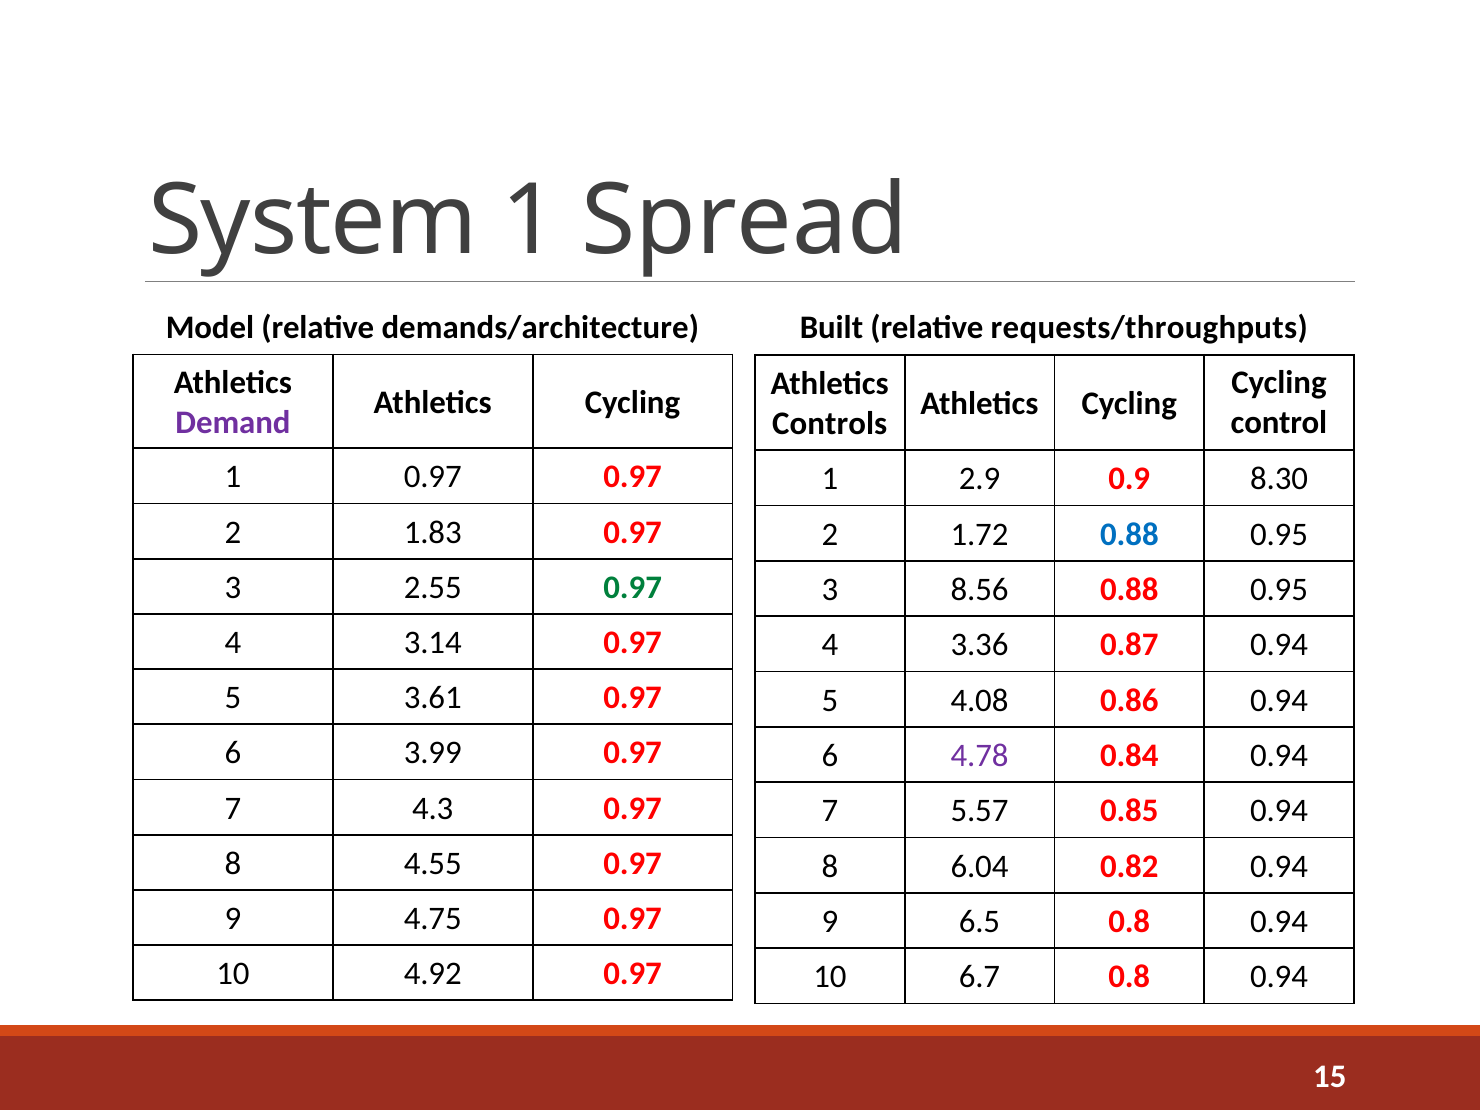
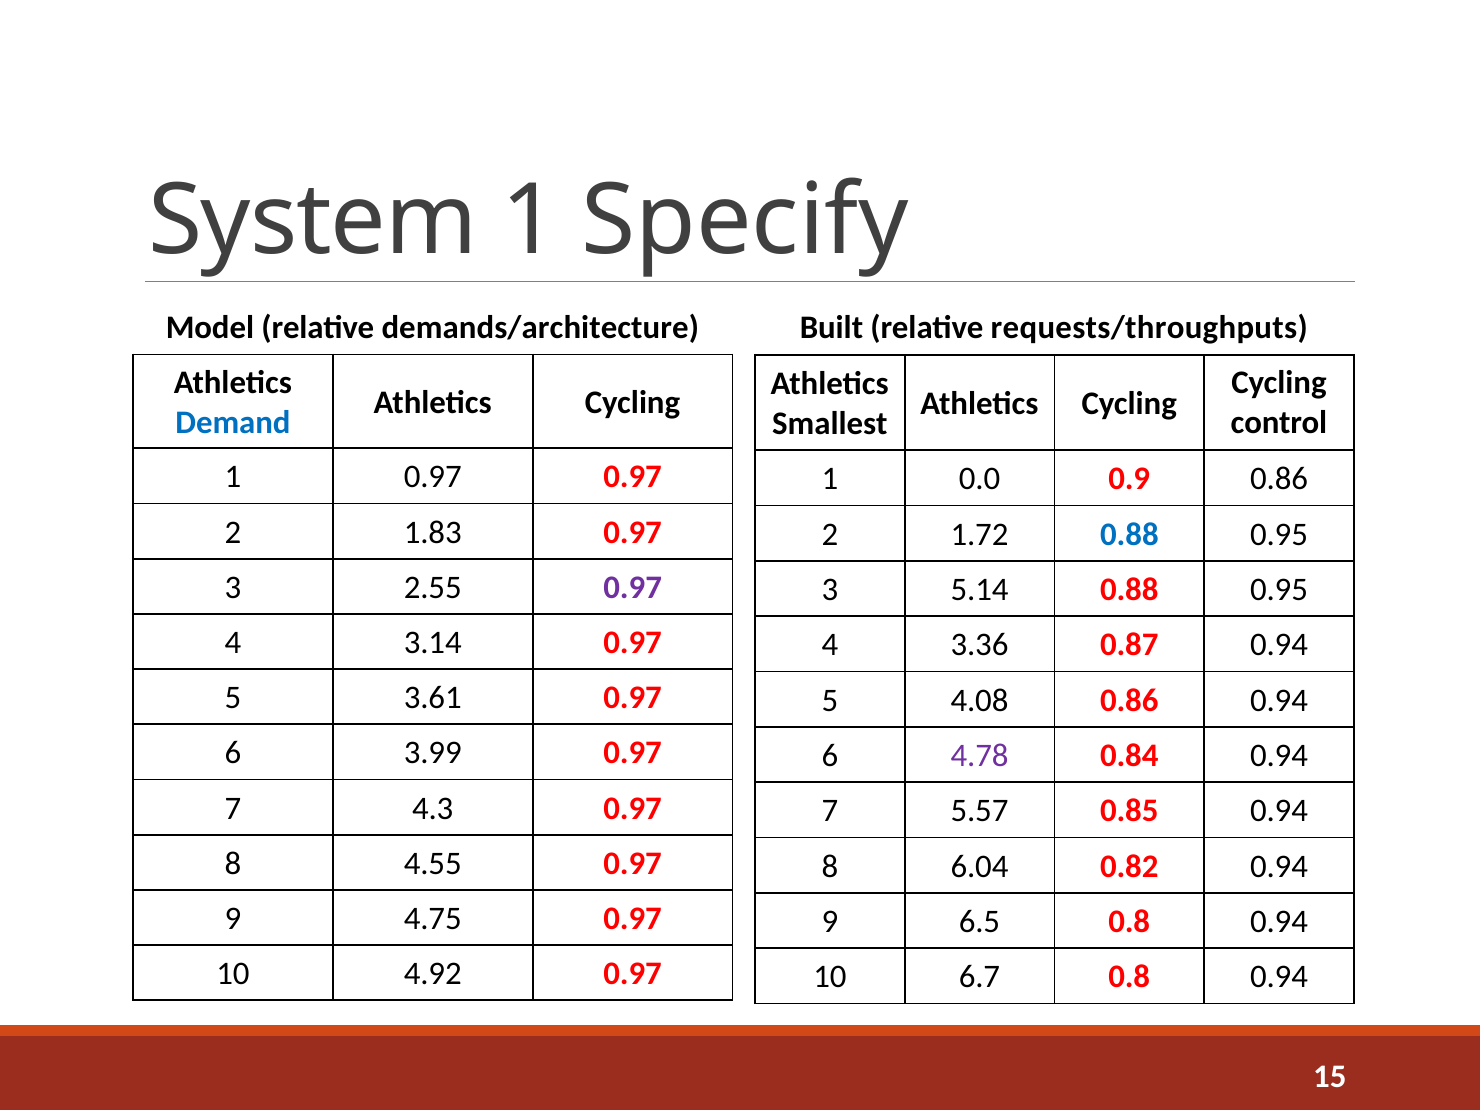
Spread: Spread -> Specify
Demand colour: purple -> blue
Controls: Controls -> Smallest
2.9: 2.9 -> 0.0
0.9 8.30: 8.30 -> 0.86
0.97 at (633, 587) colour: green -> purple
8.56: 8.56 -> 5.14
